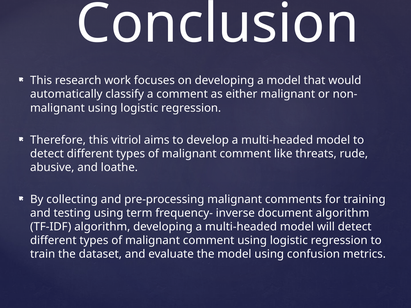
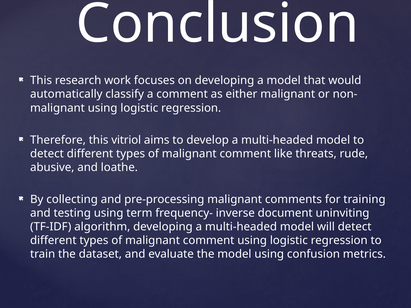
document algorithm: algorithm -> uninviting
